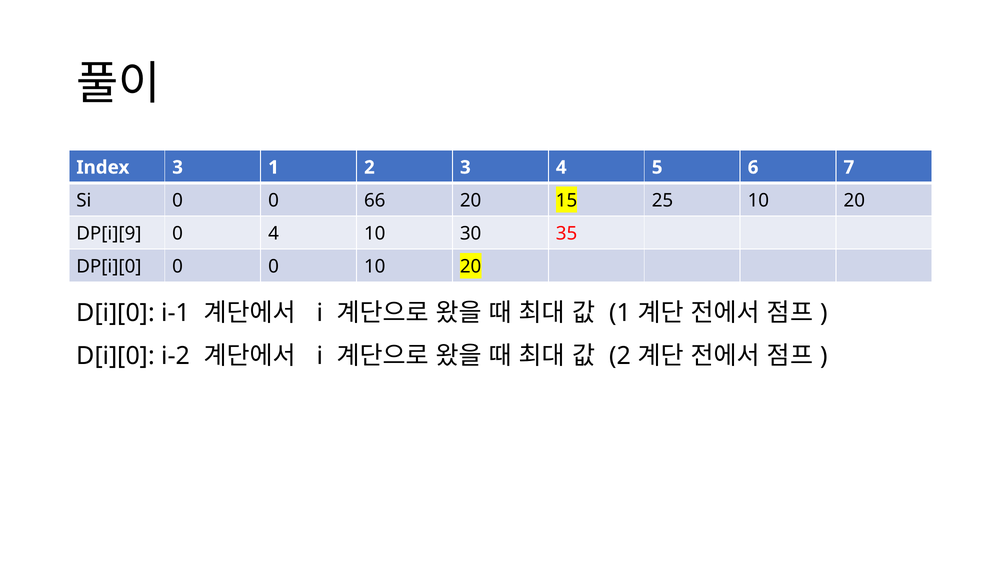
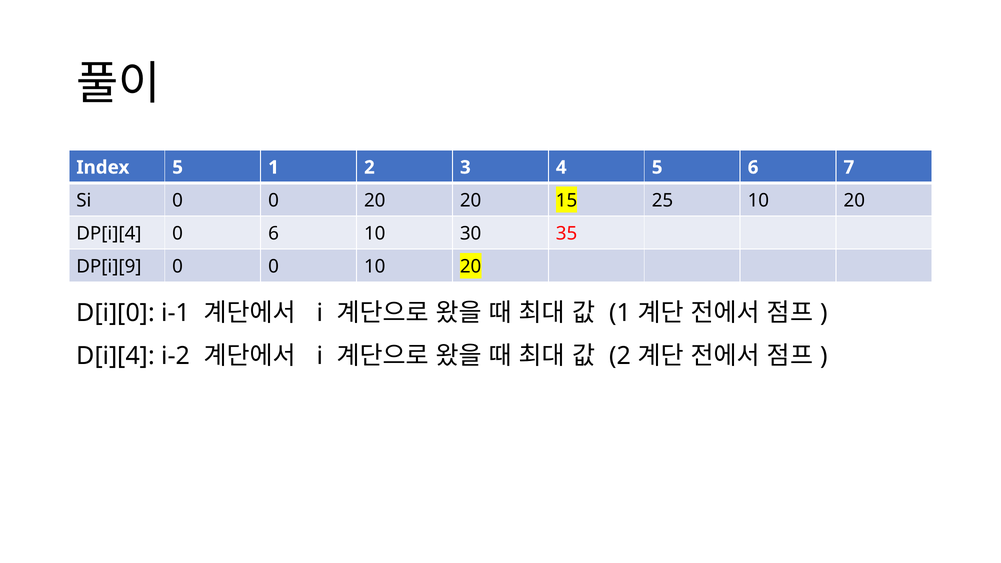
Index 3: 3 -> 5
0 66: 66 -> 20
DP[i][9: DP[i][9 -> DP[i][4
0 4: 4 -> 6
DP[i][0: DP[i][0 -> DP[i][9
D[i][0 at (116, 356): D[i][0 -> D[i][4
